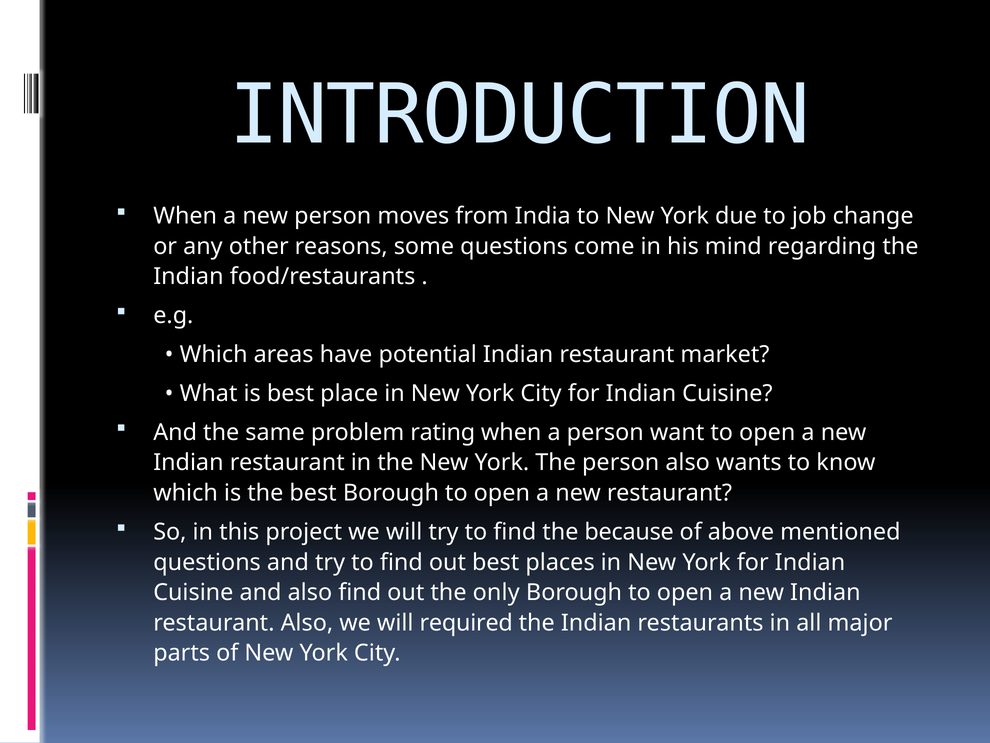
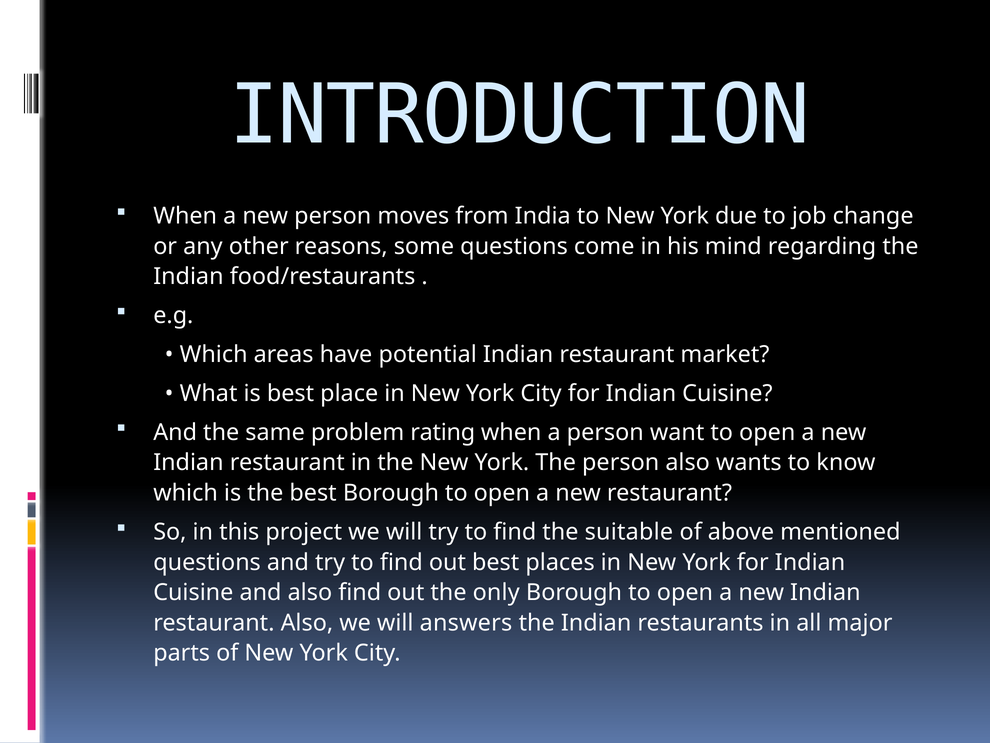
because: because -> suitable
required: required -> answers
